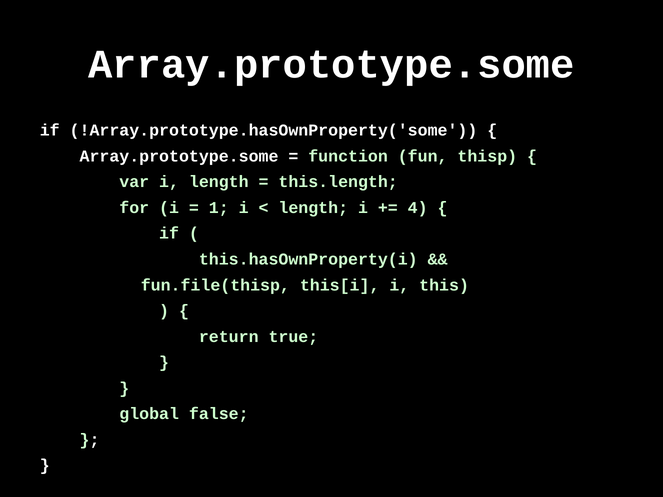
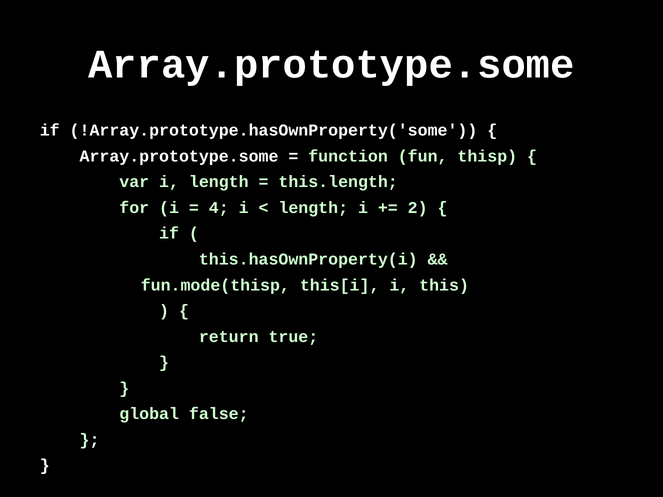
1: 1 -> 4
4: 4 -> 2
fun.file(thisp: fun.file(thisp -> fun.mode(thisp
